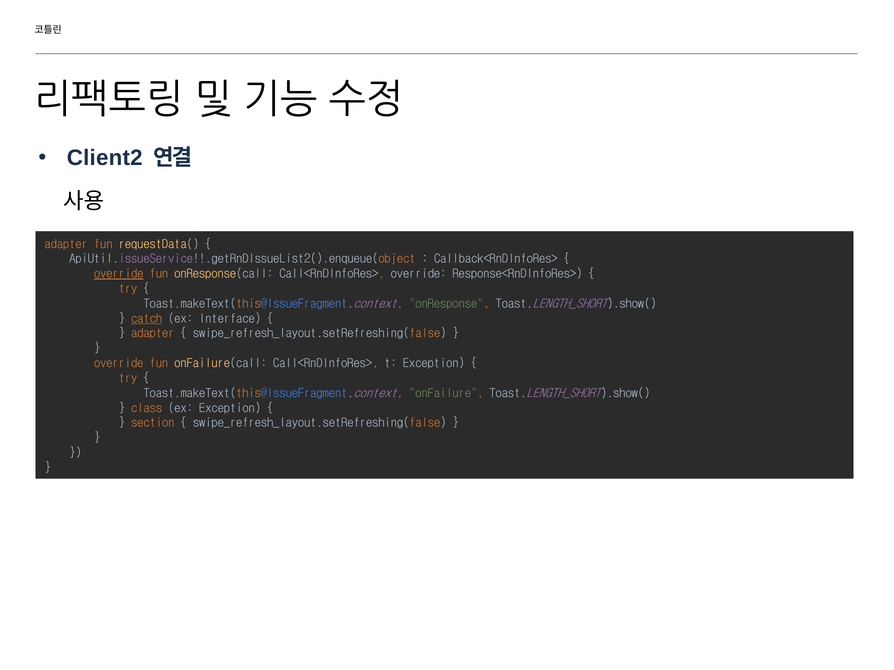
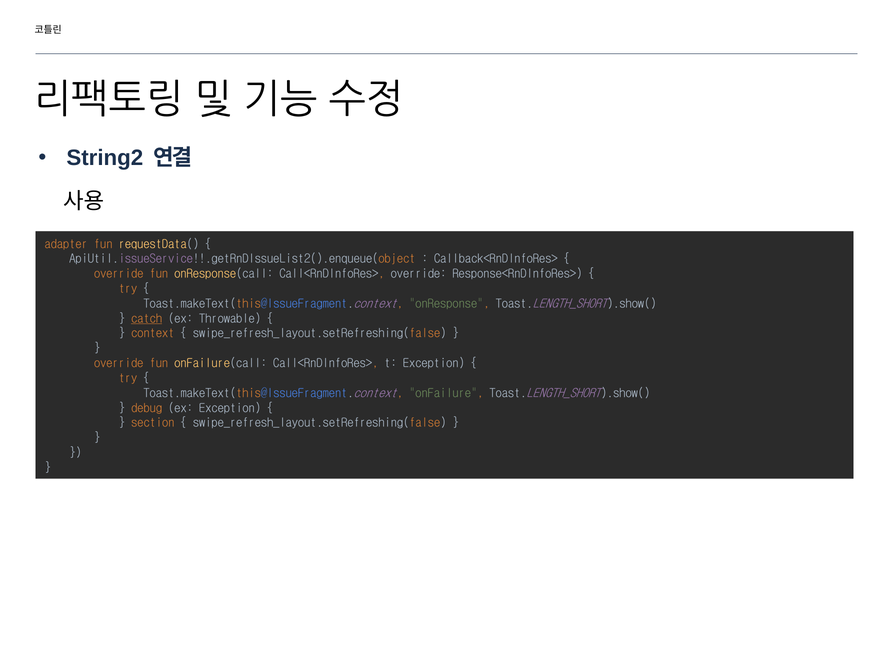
Client2: Client2 -> String2
override at (119, 274) underline: present -> none
Interface: Interface -> Throwable
adapter at (153, 334): adapter -> context
class: class -> debug
